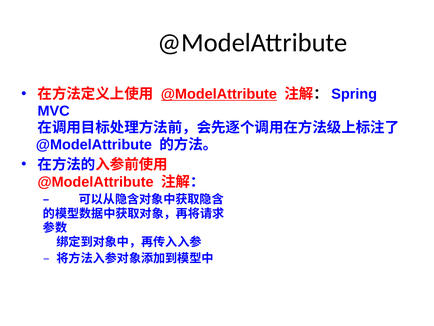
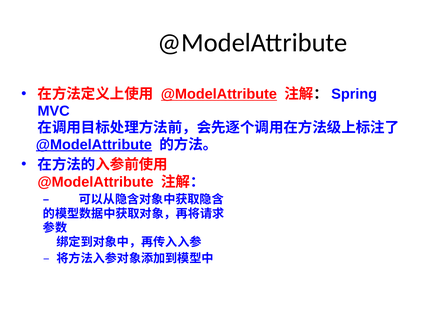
@ModelAttribute at (94, 144) underline: none -> present
